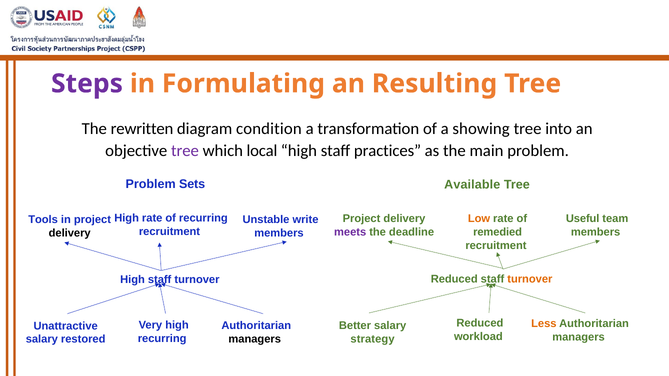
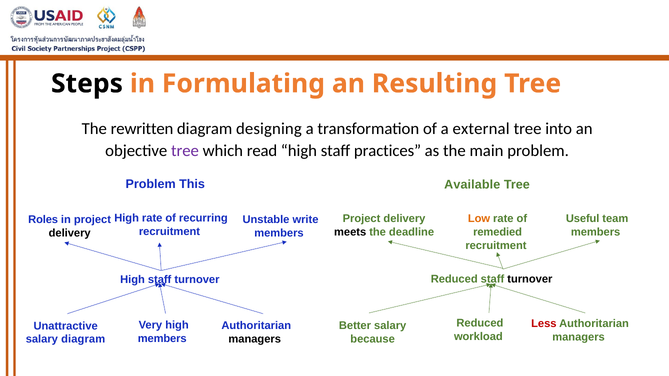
Steps colour: purple -> black
condition: condition -> designing
showing: showing -> external
local: local -> read
Sets: Sets -> This
Tools: Tools -> Roles
meets colour: purple -> black
turnover at (530, 279) colour: orange -> black
Less colour: orange -> red
recurring at (162, 339): recurring -> members
strategy: strategy -> because
salary restored: restored -> diagram
